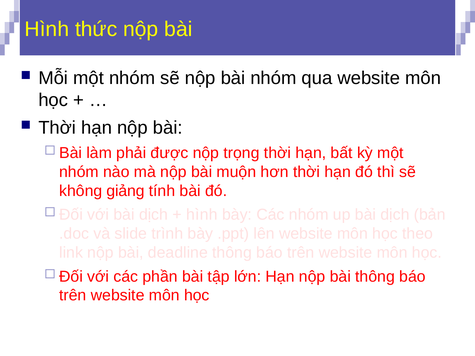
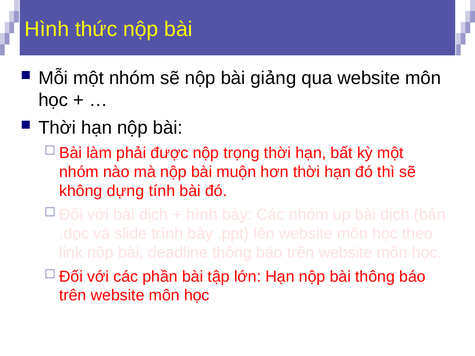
bài nhóm: nhóm -> giảng
giảng: giảng -> dựng
